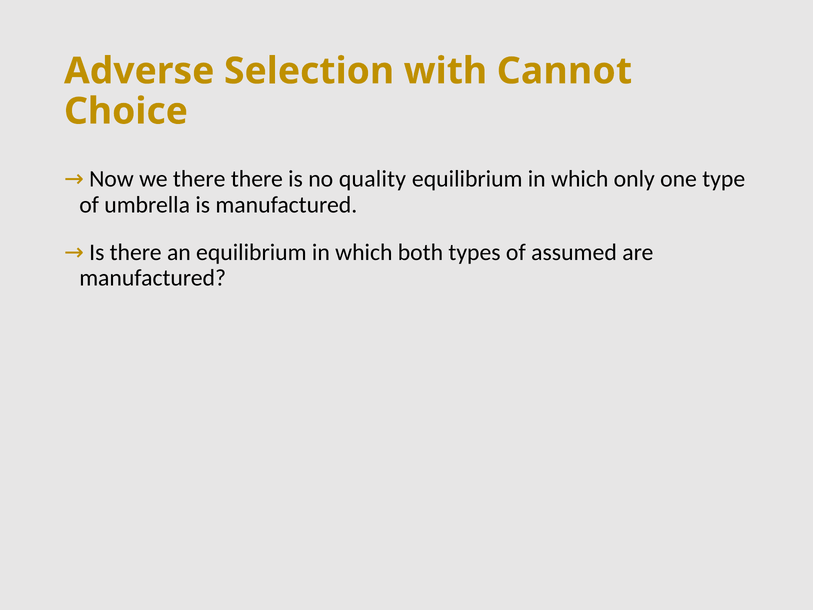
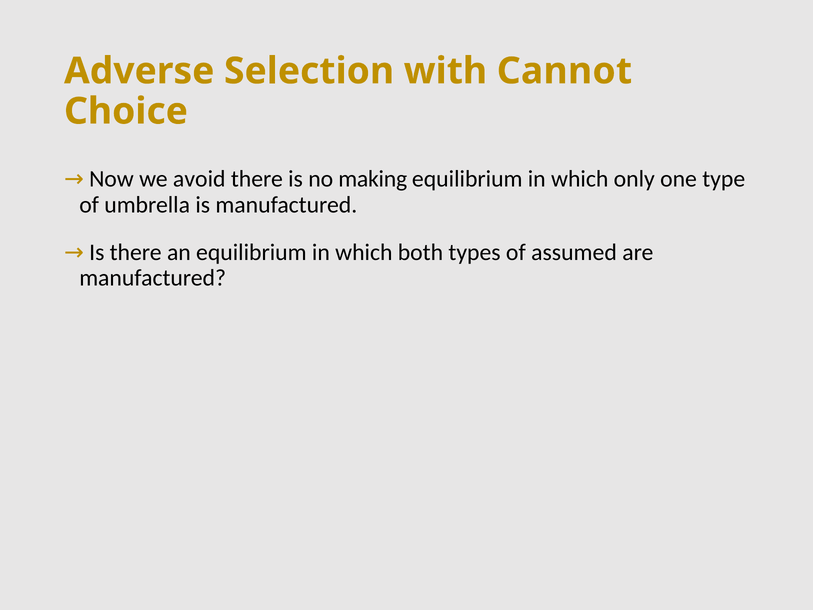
we there: there -> avoid
quality: quality -> making
